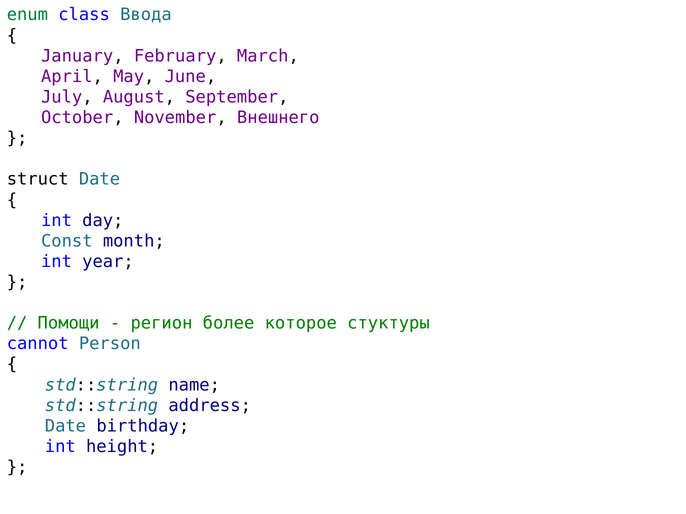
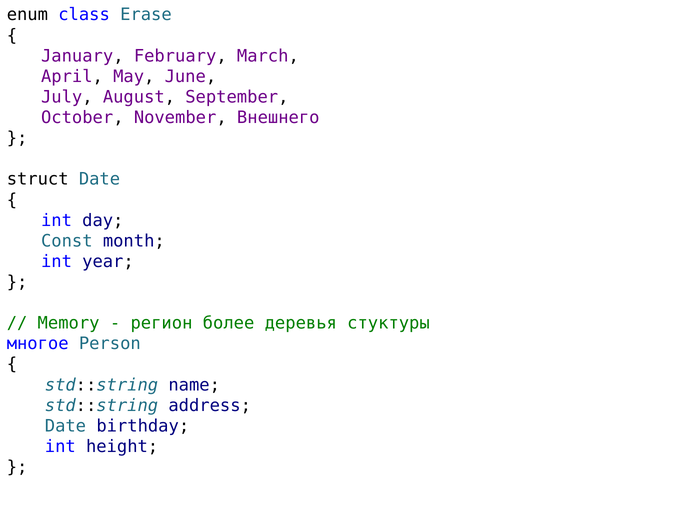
enum colour: green -> black
Ввода: Ввода -> Erase
Помощи: Помощи -> Memory
которое: которое -> деревья
cannot: cannot -> многое
